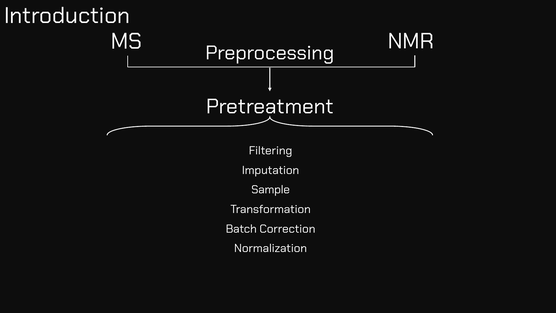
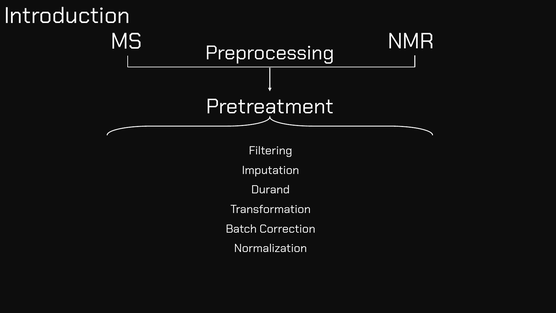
Sample: Sample -> Durand
